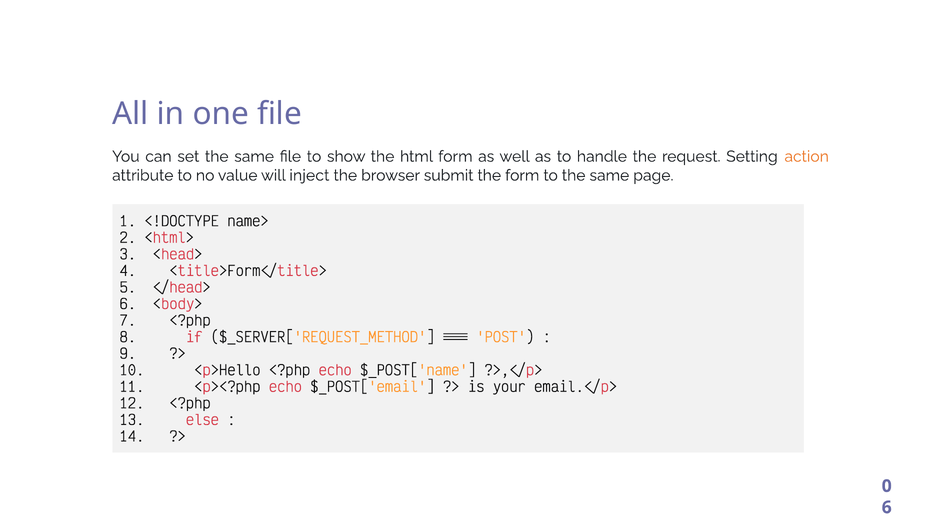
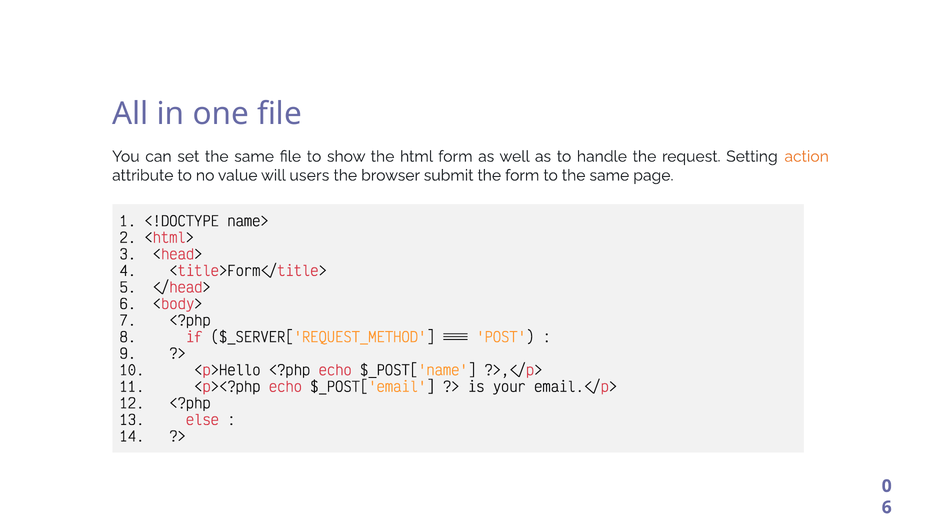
inject: inject -> users
